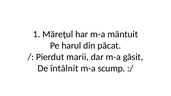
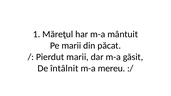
Pe harul: harul -> marii
scump: scump -> mereu
